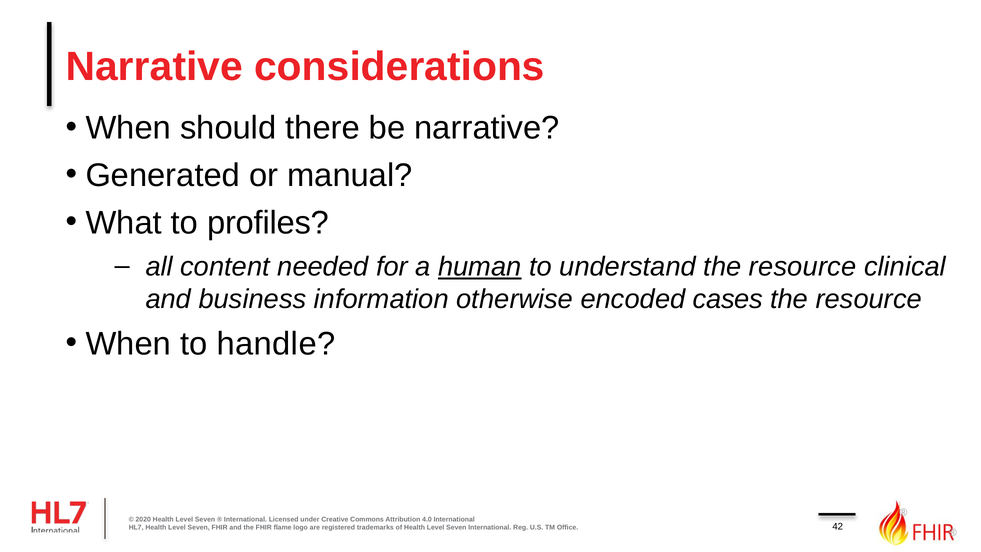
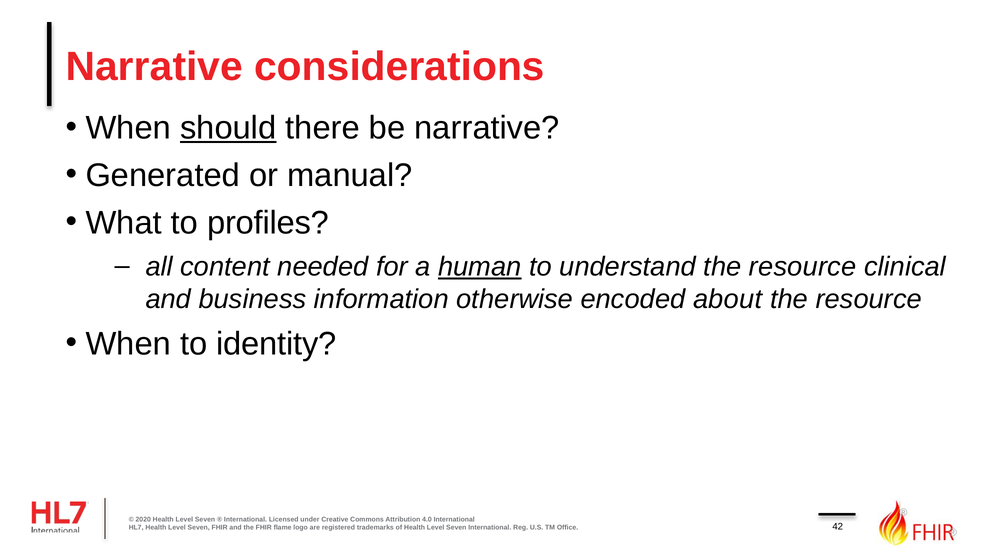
should underline: none -> present
cases: cases -> about
handle: handle -> identity
